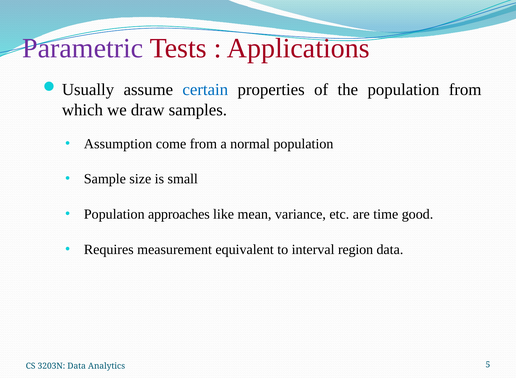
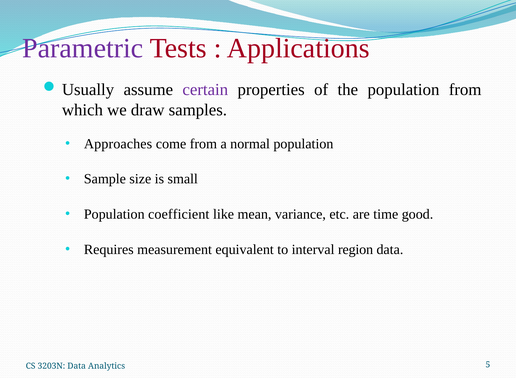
certain colour: blue -> purple
Assumption: Assumption -> Approaches
approaches: approaches -> coefficient
